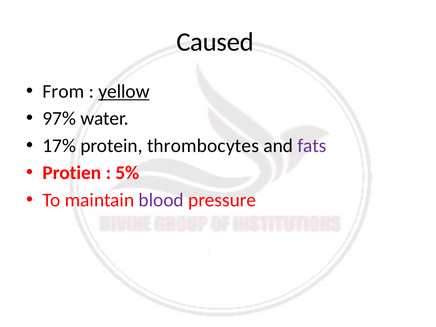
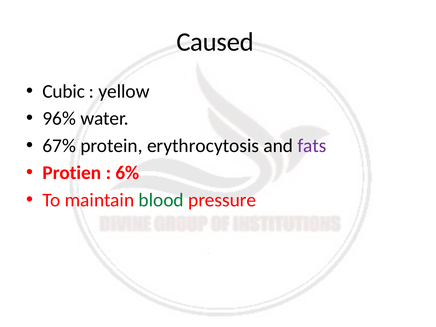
From: From -> Cubic
yellow underline: present -> none
97%: 97% -> 96%
17%: 17% -> 67%
thrombocytes: thrombocytes -> erythrocytosis
5%: 5% -> 6%
blood colour: purple -> green
